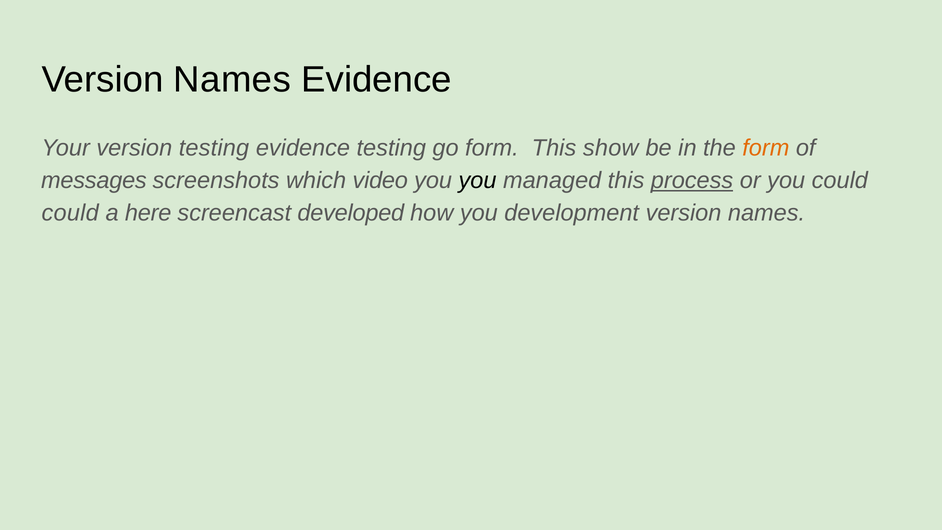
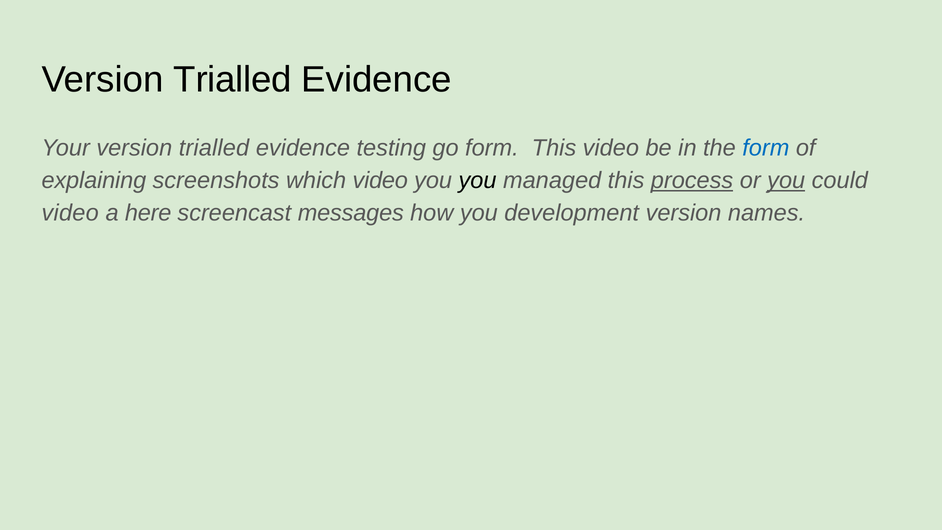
Names at (232, 80): Names -> Trialled
Your version testing: testing -> trialled
This show: show -> video
form at (766, 148) colour: orange -> blue
messages: messages -> explaining
you at (786, 181) underline: none -> present
could at (70, 213): could -> video
developed: developed -> messages
